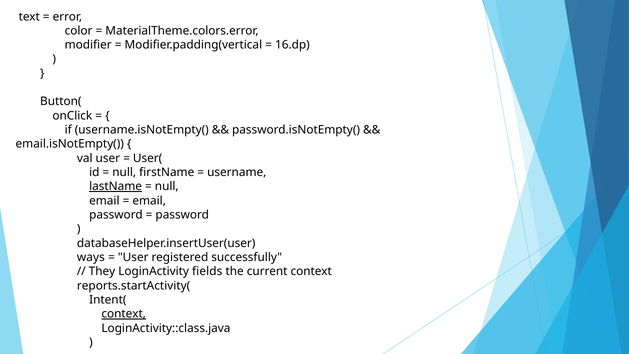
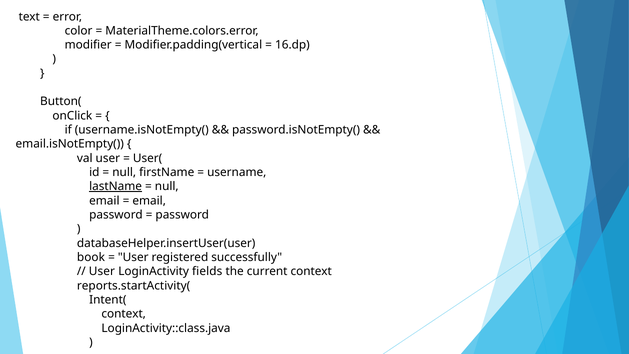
ways: ways -> book
They at (102, 271): They -> User
context at (124, 314) underline: present -> none
